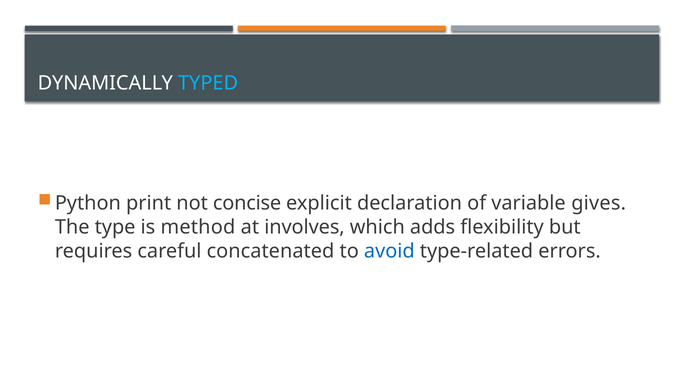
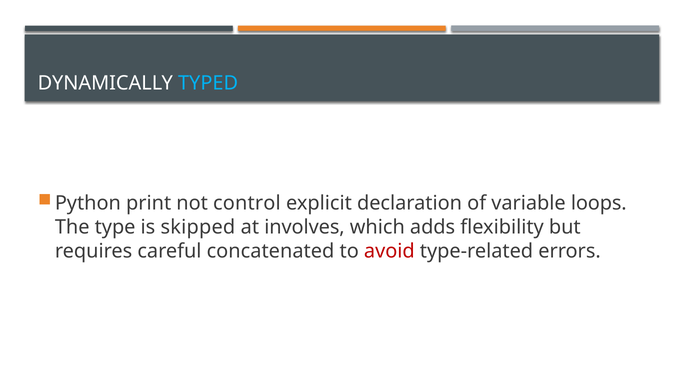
concise: concise -> control
gives: gives -> loops
method: method -> skipped
avoid colour: blue -> red
